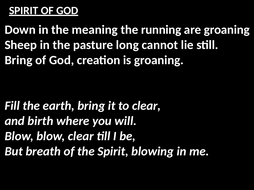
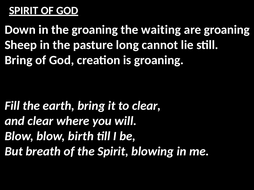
the meaning: meaning -> groaning
running: running -> waiting
and birth: birth -> clear
blow clear: clear -> birth
